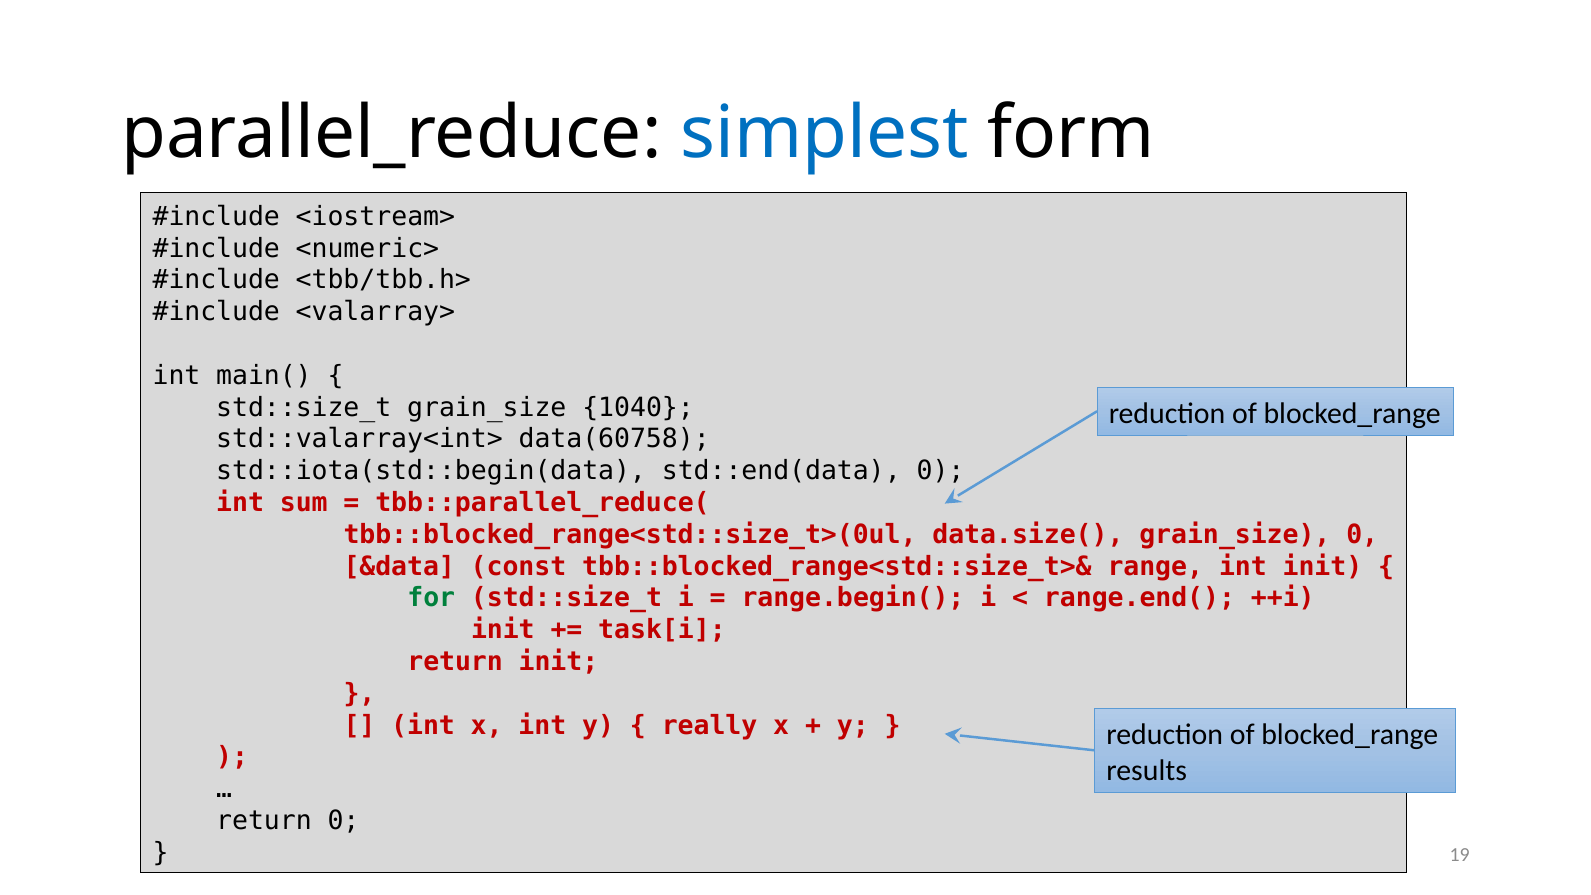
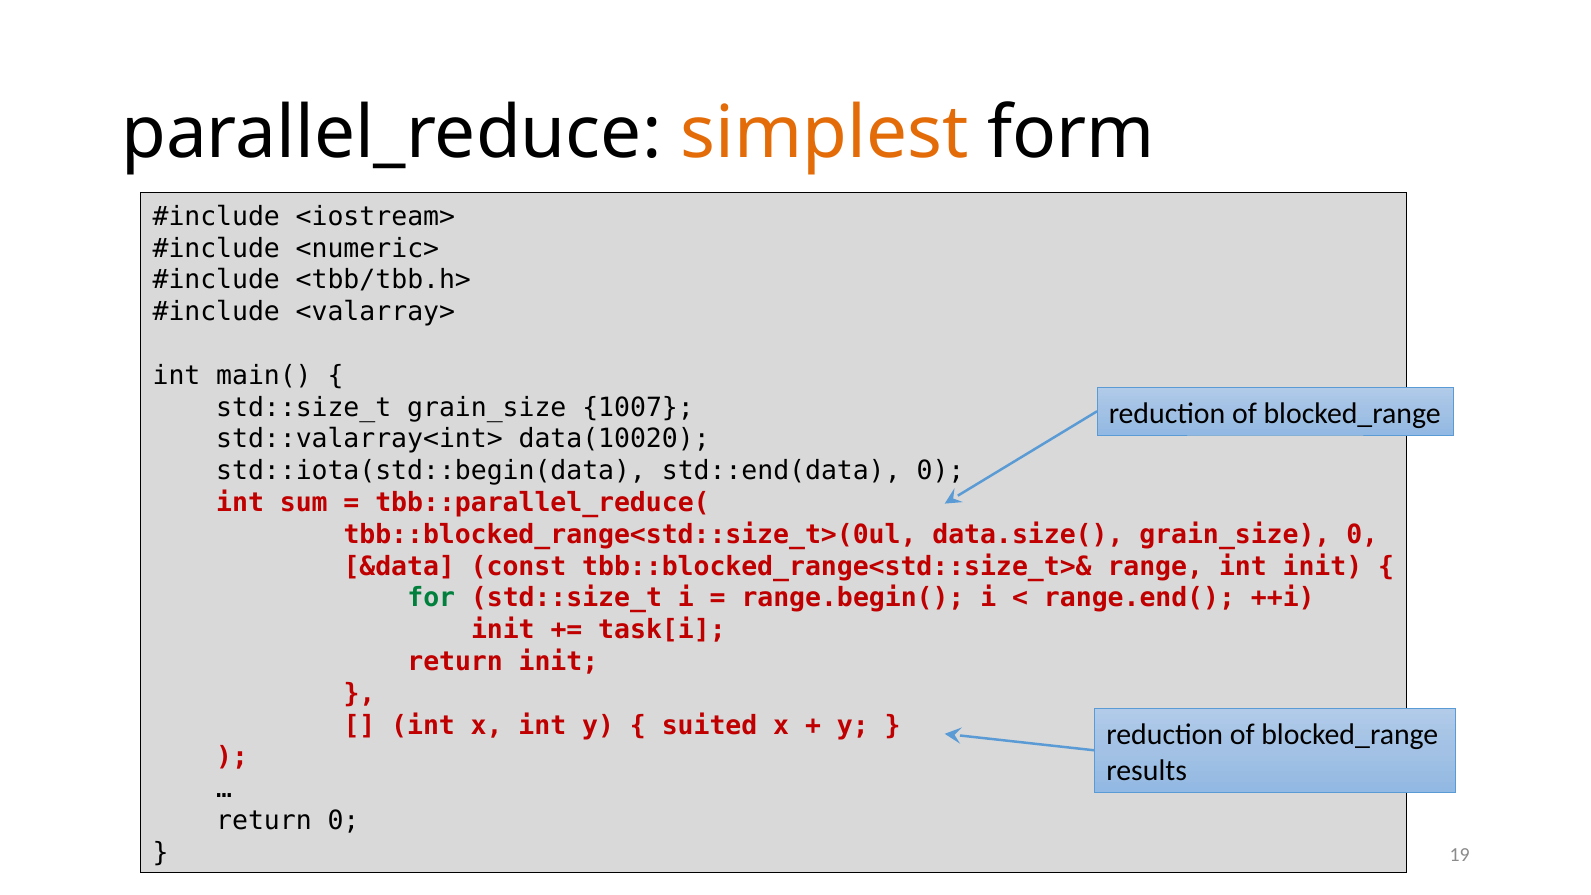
simplest colour: blue -> orange
1040: 1040 -> 1007
data(60758: data(60758 -> data(10020
really: really -> suited
